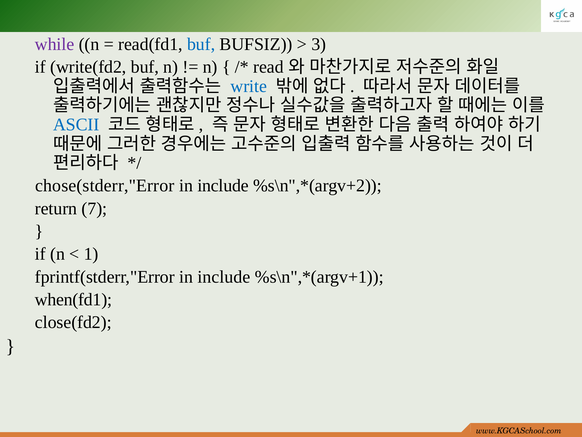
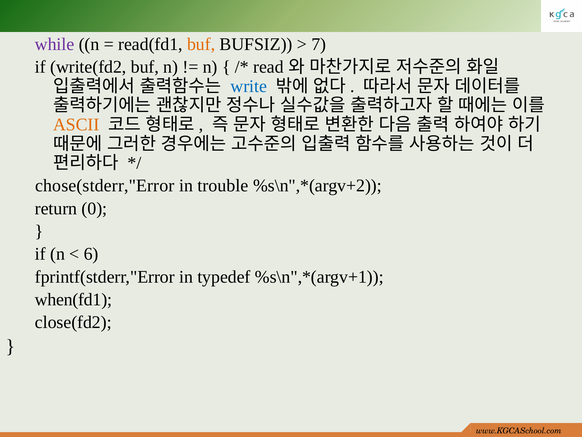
buf at (201, 44) colour: blue -> orange
3: 3 -> 7
ASCII colour: blue -> orange
include at (223, 186): include -> trouble
7: 7 -> 0
1: 1 -> 6
fprintf(stderr,"Error in include: include -> typedef
